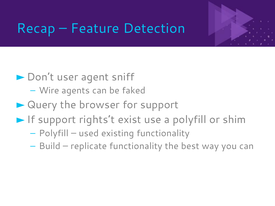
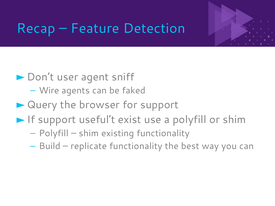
rights’t: rights’t -> useful’t
used at (89, 133): used -> shim
